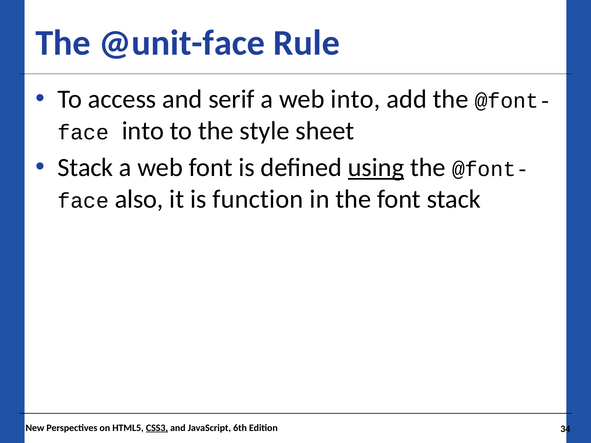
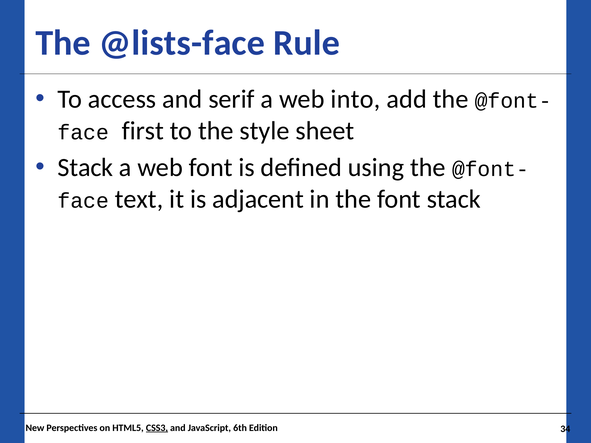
@unit-face: @unit-face -> @lists-face
into at (143, 131): into -> first
using underline: present -> none
also: also -> text
function: function -> adjacent
